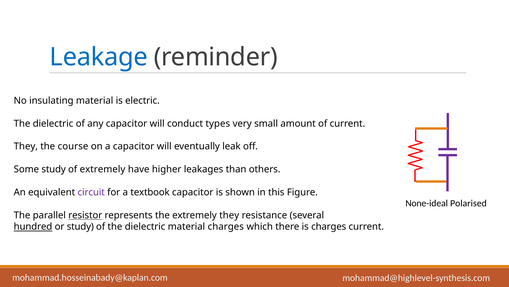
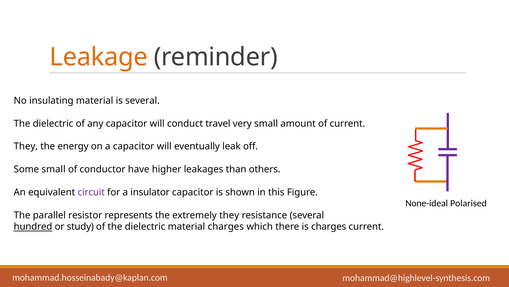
Leakage colour: blue -> orange
is electric: electric -> several
types: types -> travel
course: course -> energy
Some study: study -> small
of extremely: extremely -> conductor
textbook: textbook -> insulator
resistor underline: present -> none
